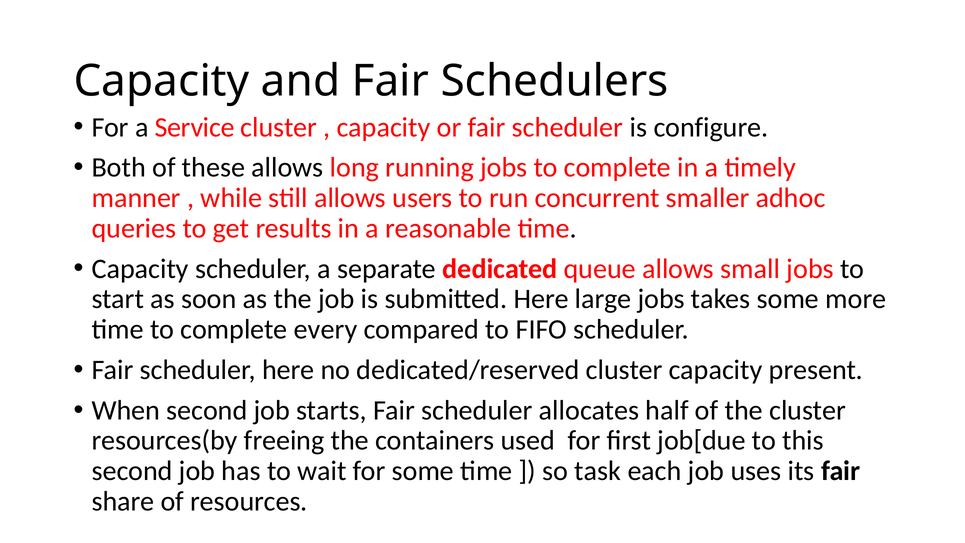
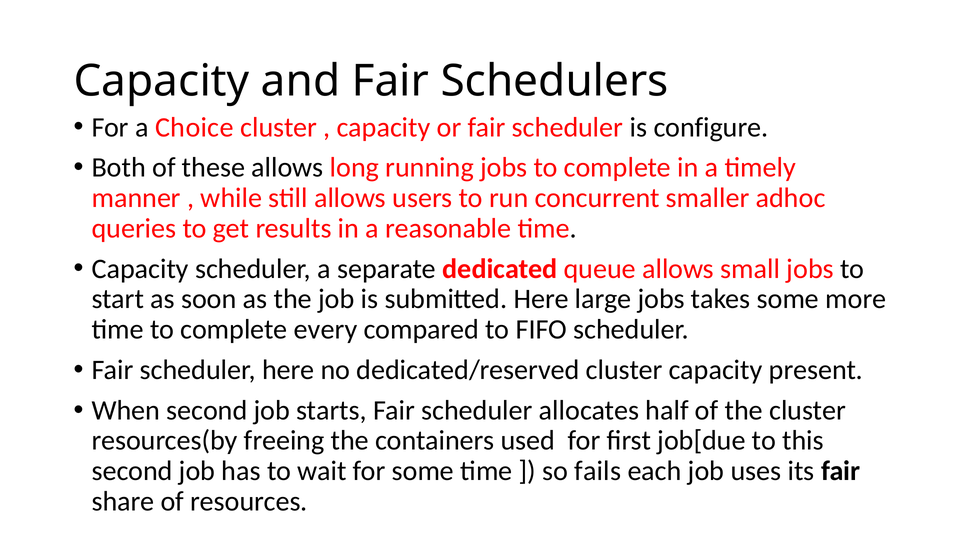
Service: Service -> Choice
task: task -> fails
